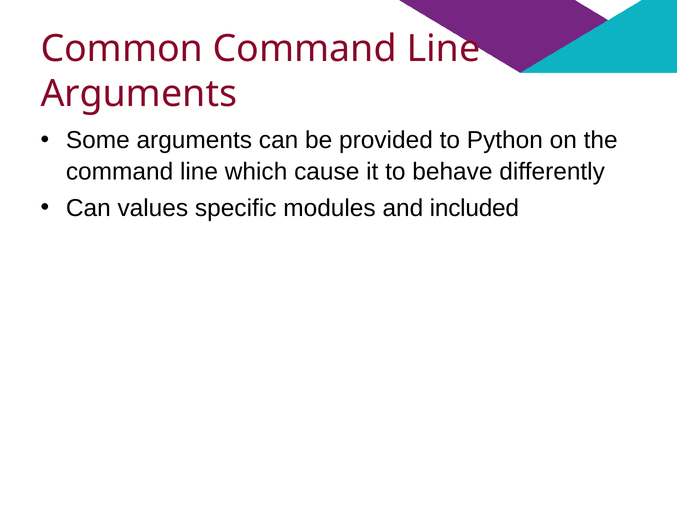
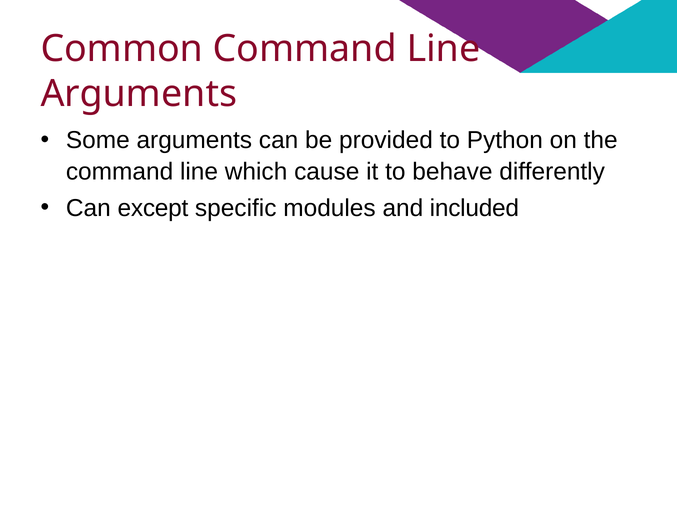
values: values -> except
